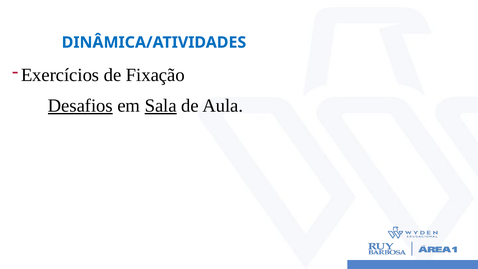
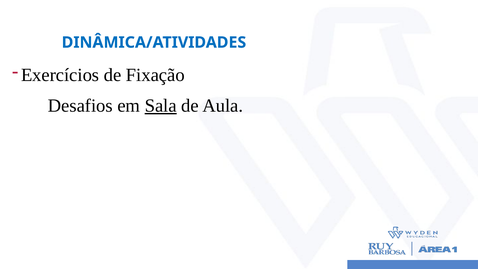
Desafios underline: present -> none
